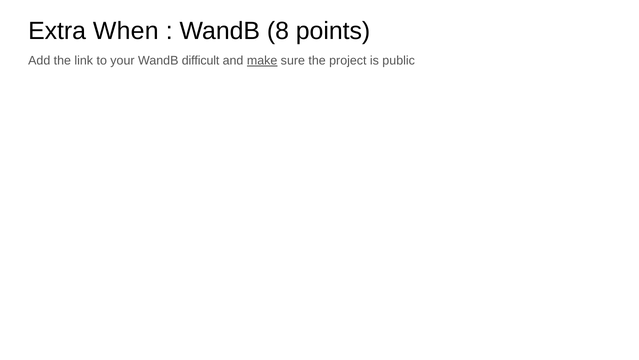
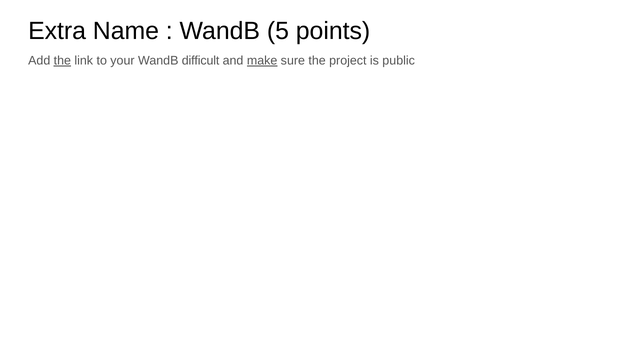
When: When -> Name
8: 8 -> 5
the at (62, 60) underline: none -> present
